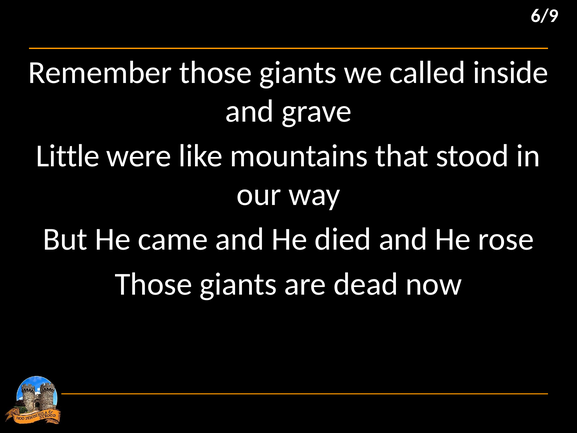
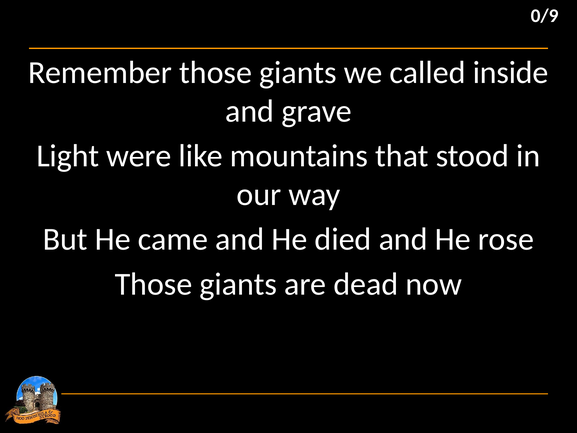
6/9: 6/9 -> 0/9
Little: Little -> Light
